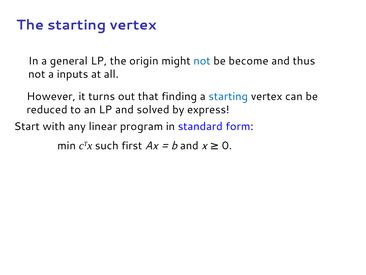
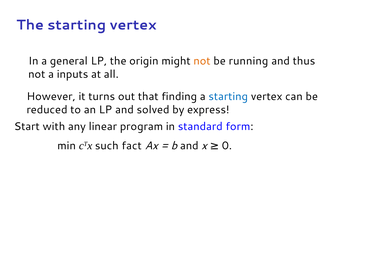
not at (202, 61) colour: blue -> orange
become: become -> running
first: first -> fact
